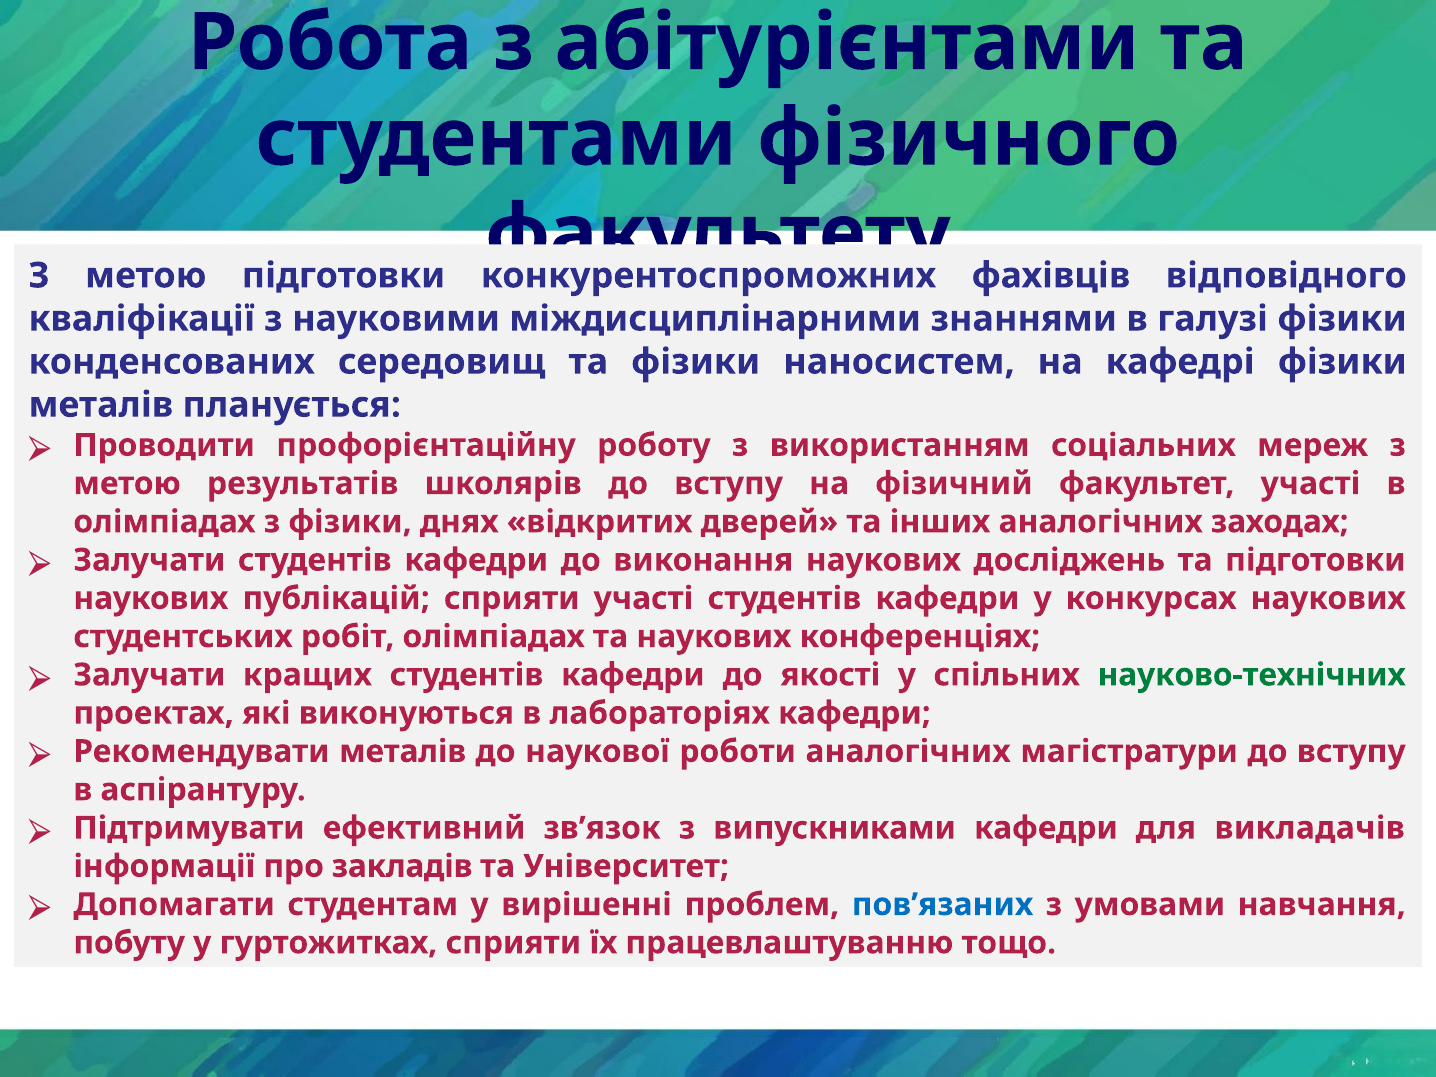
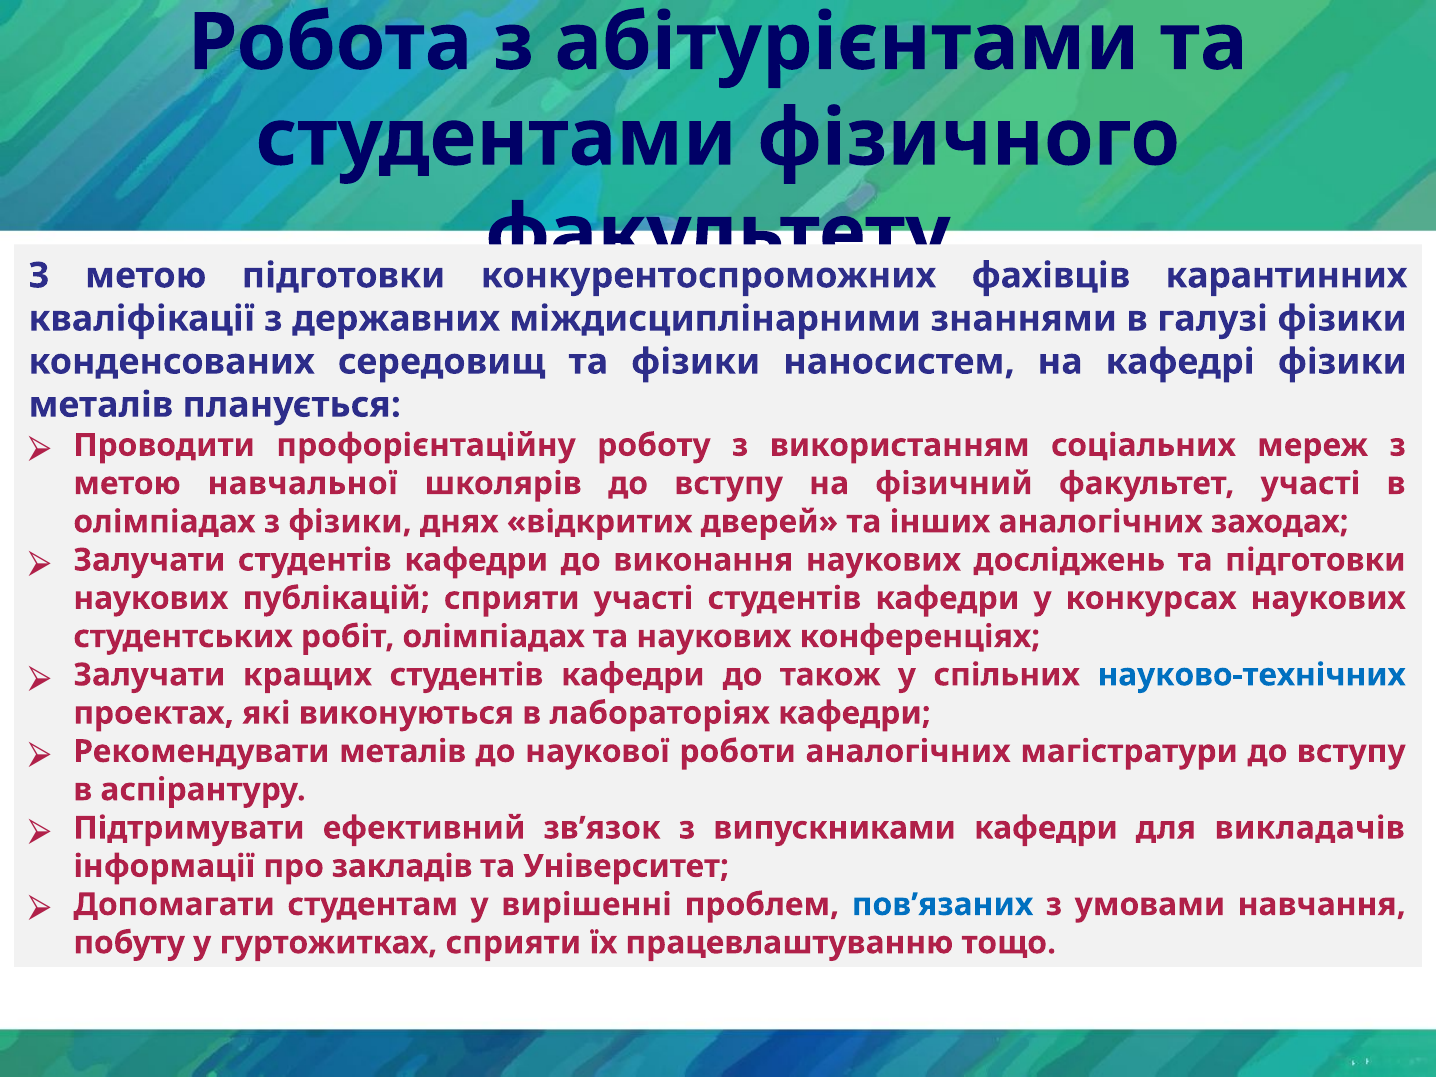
відповідного: відповідного -> карантинних
науковими: науковими -> державних
результатів: результатів -> навчальної
якості: якості -> також
науково-технічних colour: green -> blue
